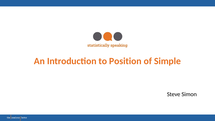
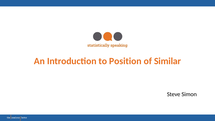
Simple: Simple -> Similar
